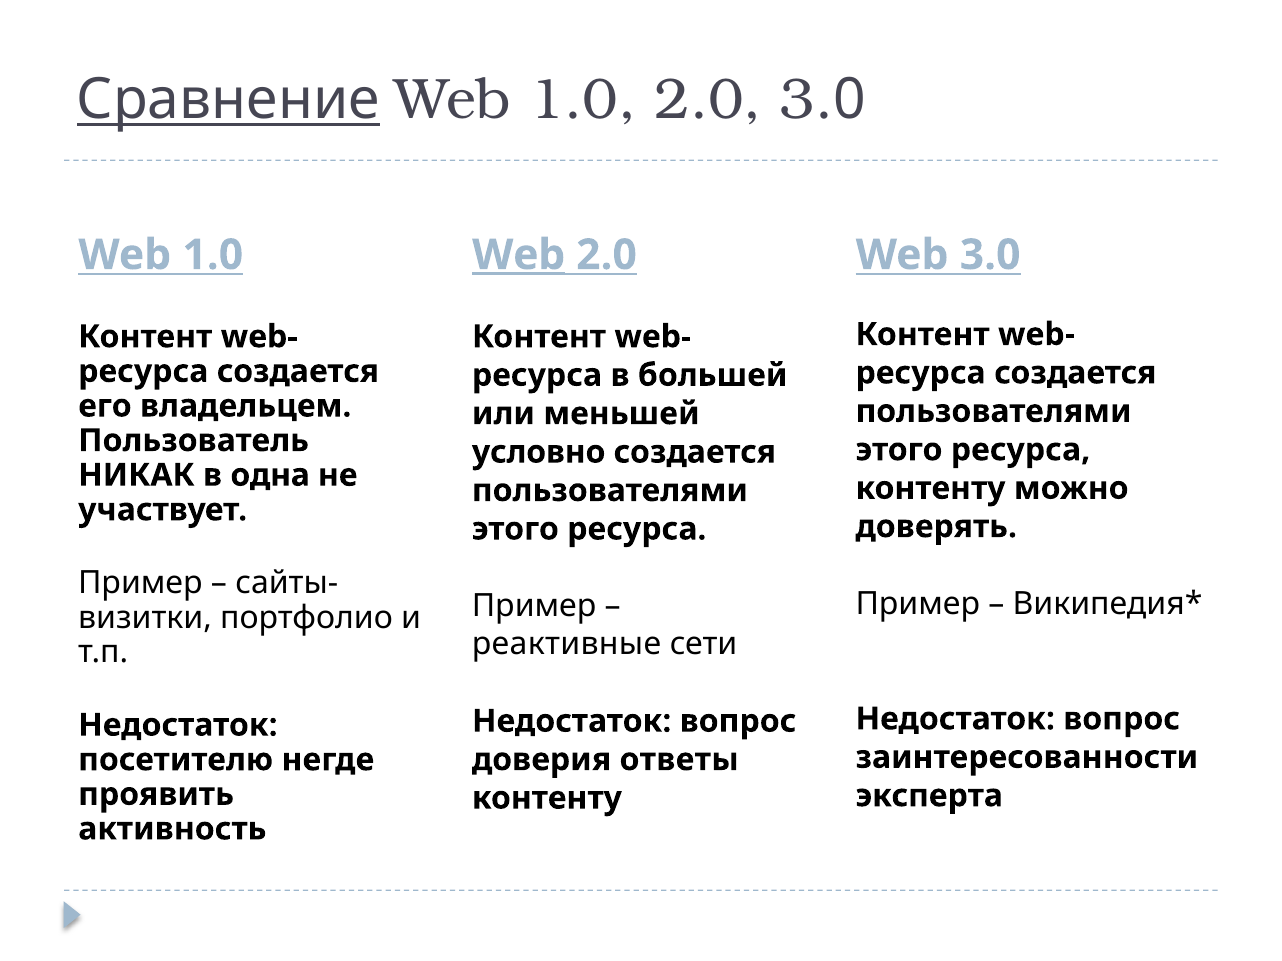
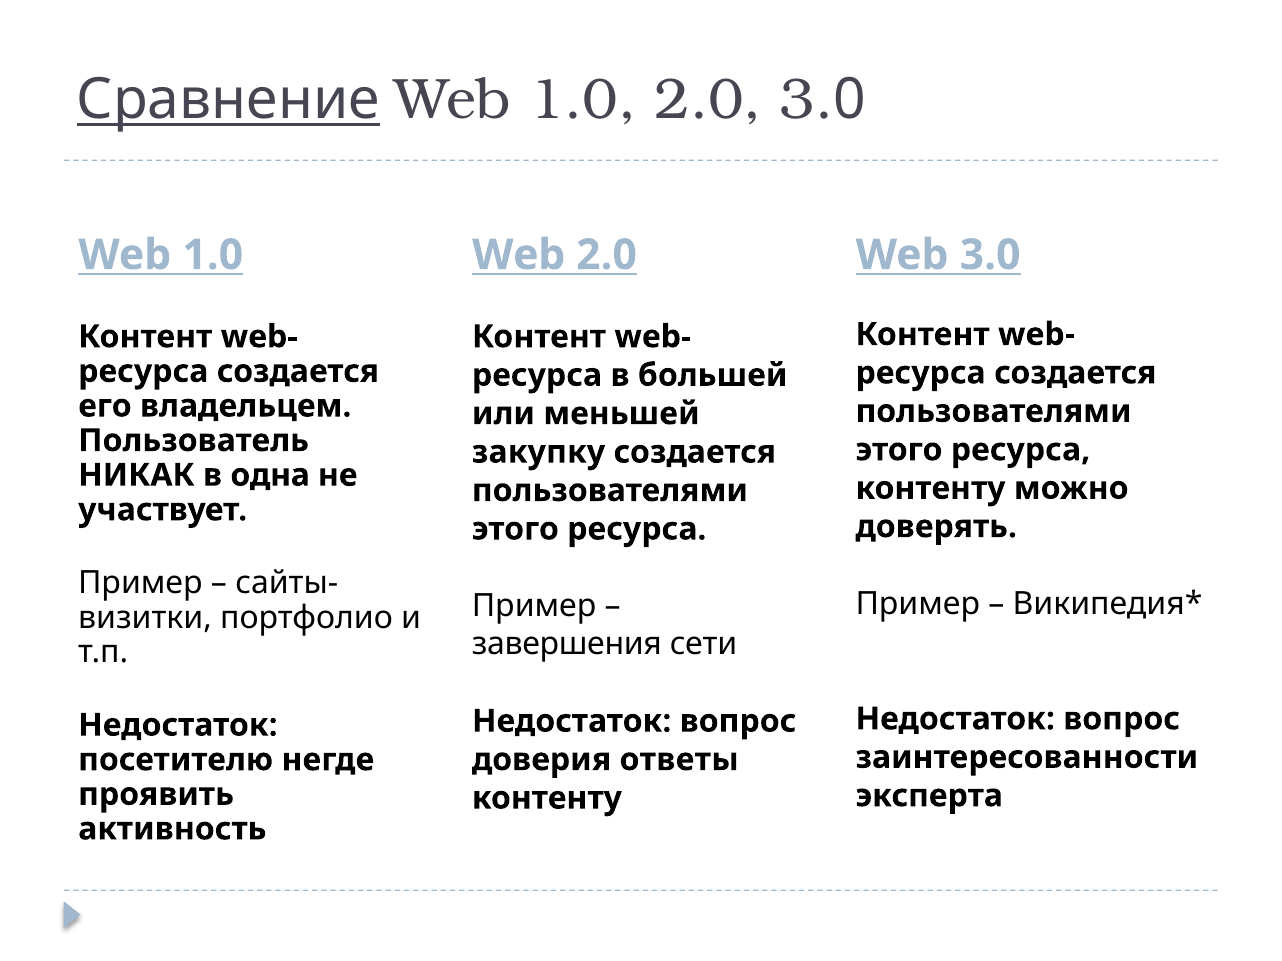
Web at (519, 255) underline: present -> none
условно: условно -> закупку
реактивные: реактивные -> завершения
